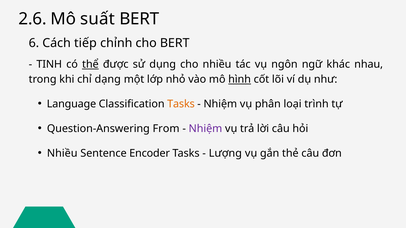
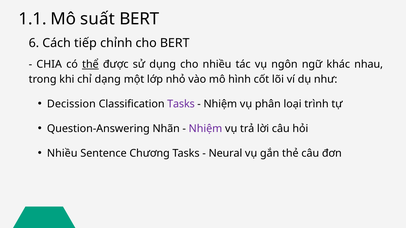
2.6: 2.6 -> 1.1
TINH: TINH -> CHIA
hình underline: present -> none
Language: Language -> Decission
Tasks at (181, 104) colour: orange -> purple
From: From -> Nhãn
Encoder: Encoder -> Chương
Lượng: Lượng -> Neural
